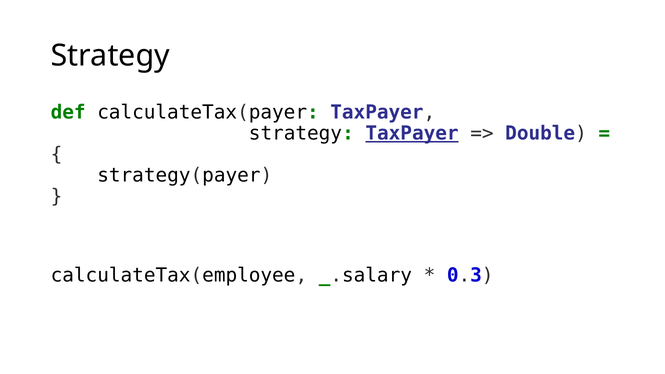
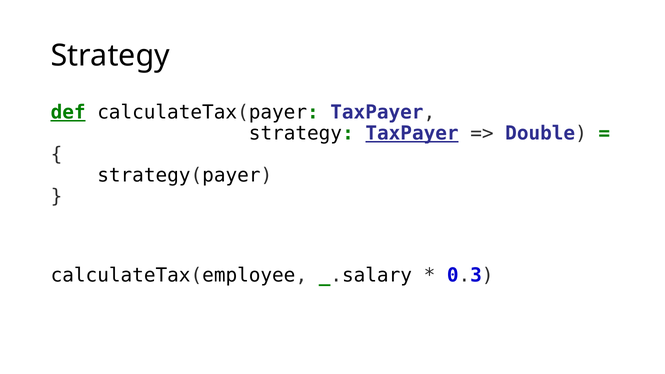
def underline: none -> present
